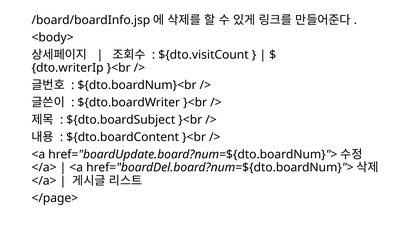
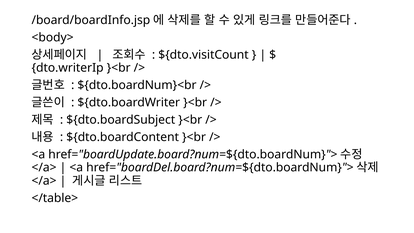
</page>: </page> -> </table>
